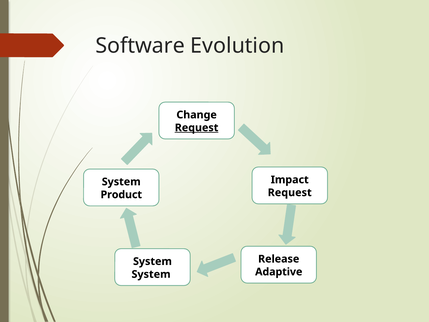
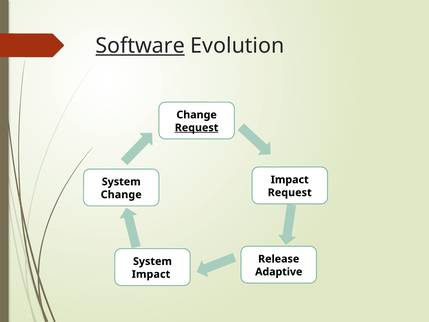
Software underline: none -> present
Product at (121, 195): Product -> Change
System at (151, 274): System -> Impact
